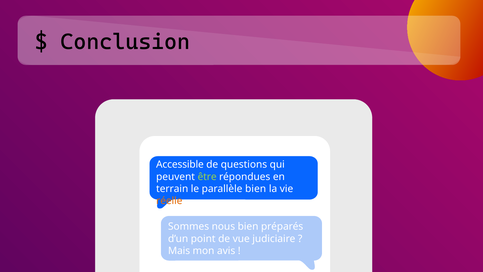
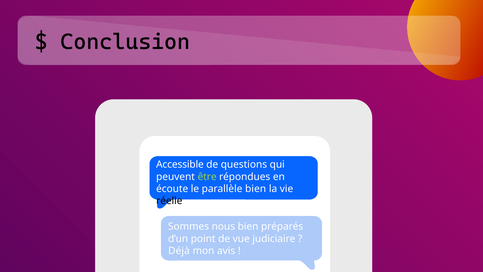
terrain: terrain -> écoute
réelle colour: orange -> black
Mais: Mais -> Déjà
